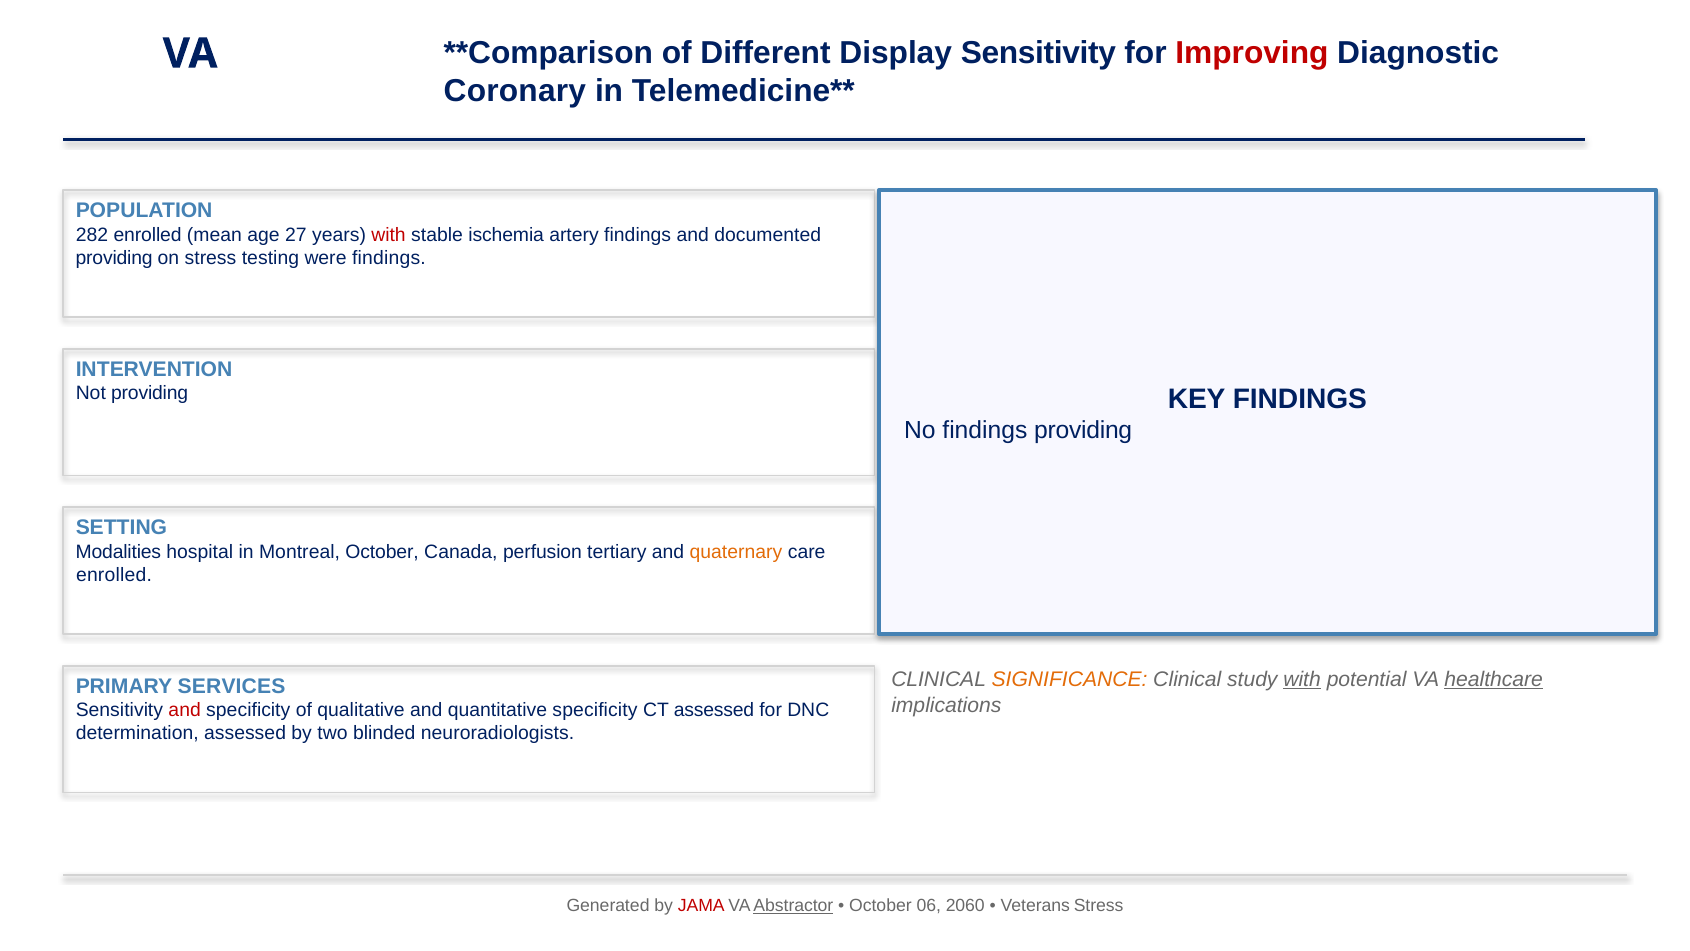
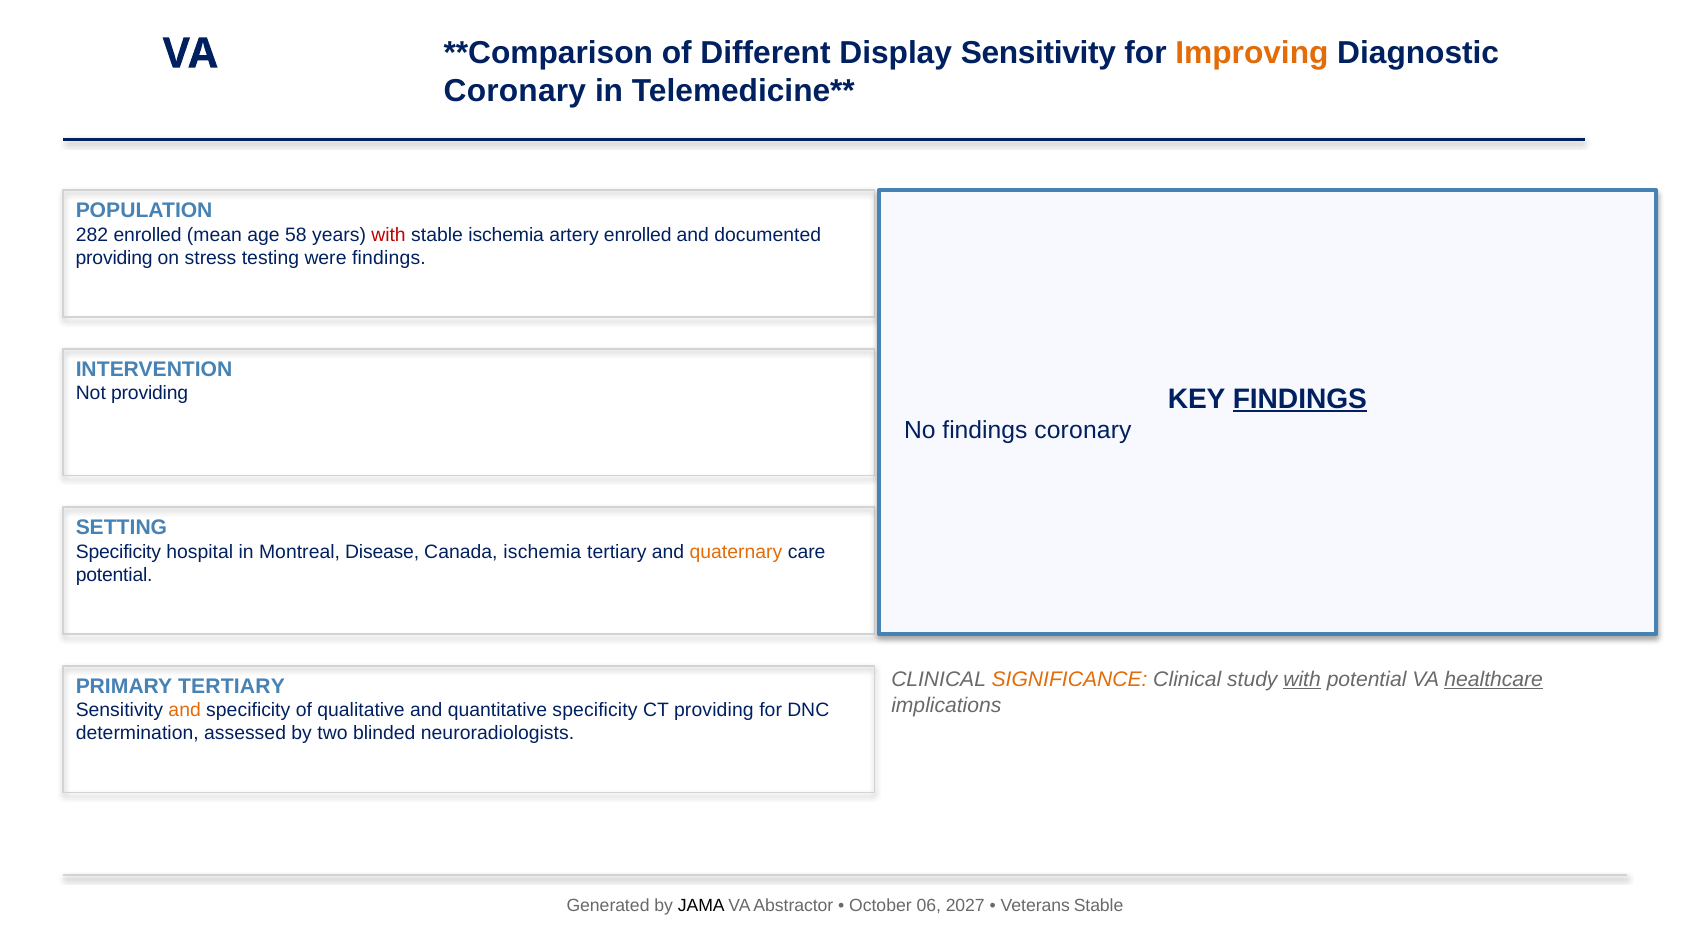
Improving colour: red -> orange
27: 27 -> 58
artery findings: findings -> enrolled
FINDINGS at (1300, 399) underline: none -> present
findings providing: providing -> coronary
Modalities at (118, 552): Modalities -> Specificity
Montreal October: October -> Disease
Canada perfusion: perfusion -> ischemia
enrolled at (114, 575): enrolled -> potential
PRIMARY SERVICES: SERVICES -> TERTIARY
and at (185, 710) colour: red -> orange
CT assessed: assessed -> providing
JAMA colour: red -> black
Abstractor underline: present -> none
2060: 2060 -> 2027
Veterans Stress: Stress -> Stable
